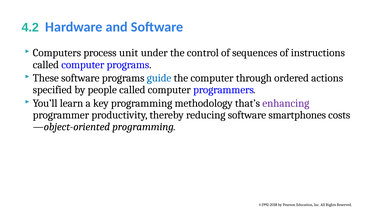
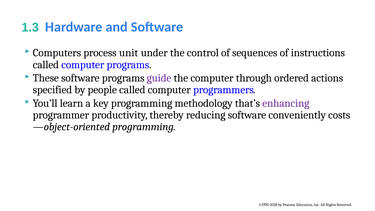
4.2: 4.2 -> 1.3
guide colour: blue -> purple
smartphones: smartphones -> conveniently
